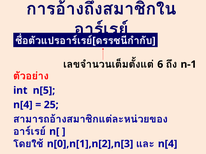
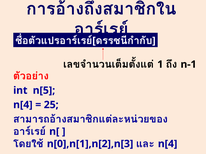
6: 6 -> 1
